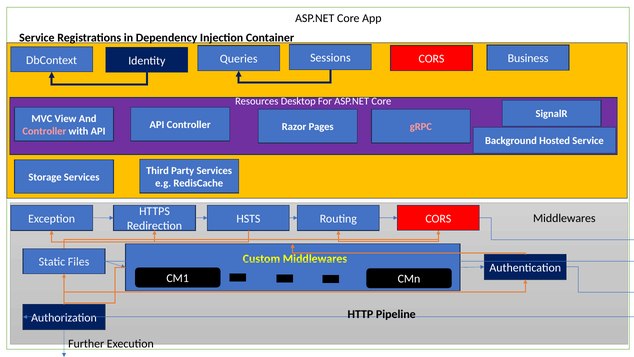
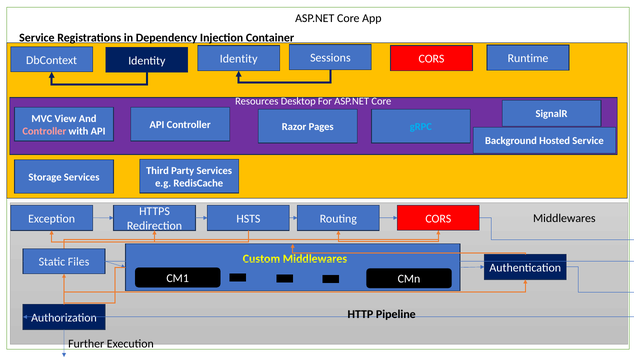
Queries at (239, 59): Queries -> Identity
Business: Business -> Runtime
gRPC colour: pink -> light blue
